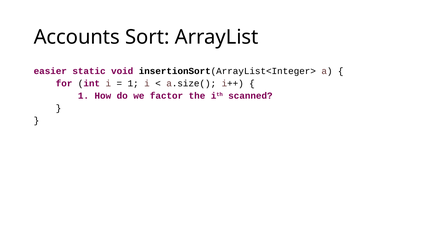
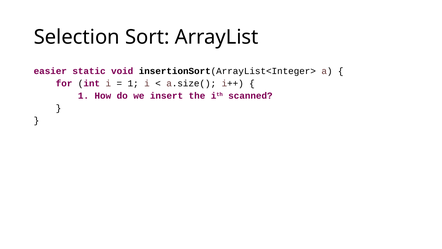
Accounts: Accounts -> Selection
factor: factor -> insert
